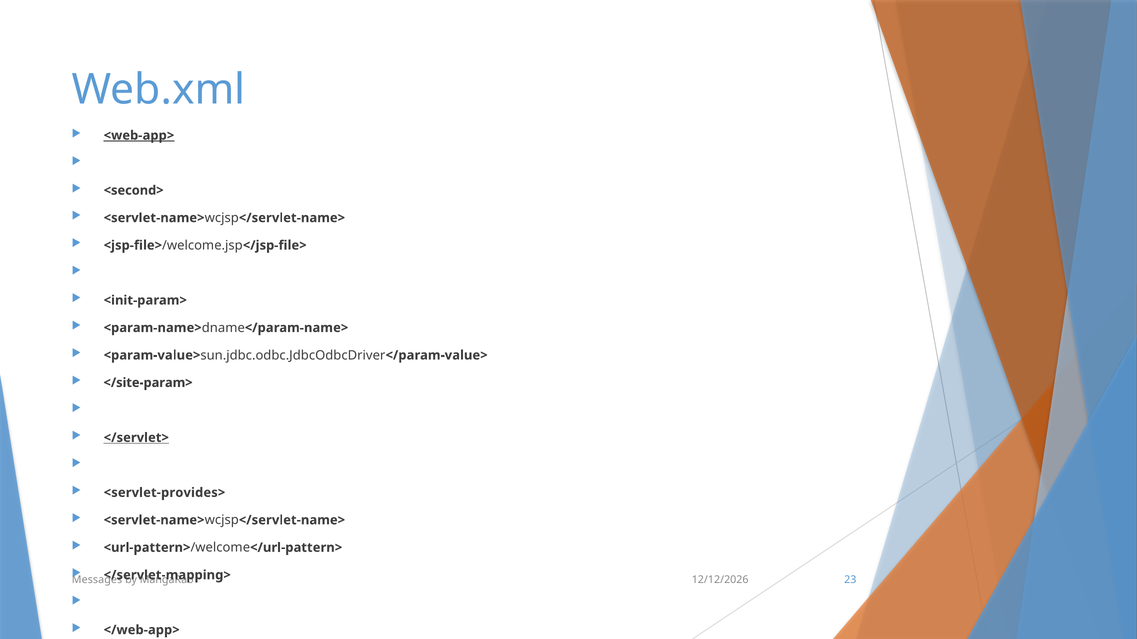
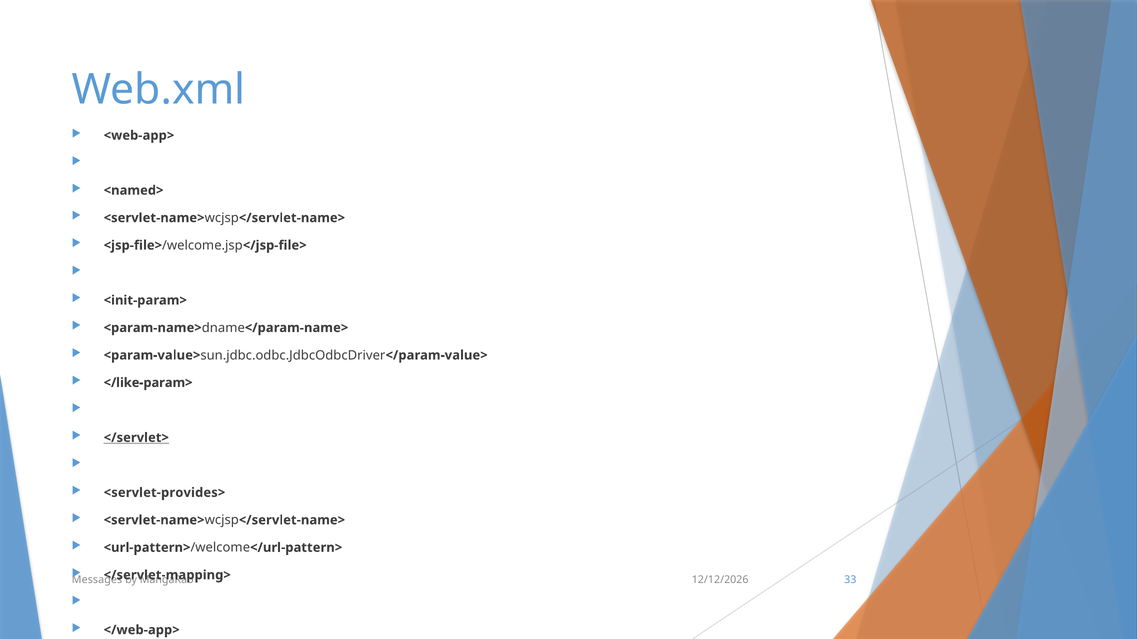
<web-app> underline: present -> none
<second>: <second> -> <named>
</site-param>: </site-param> -> </like-param>
23: 23 -> 33
